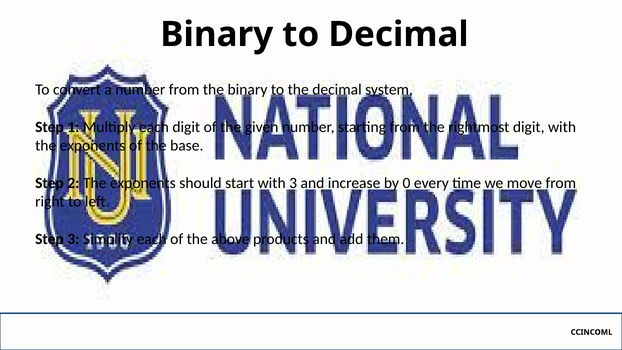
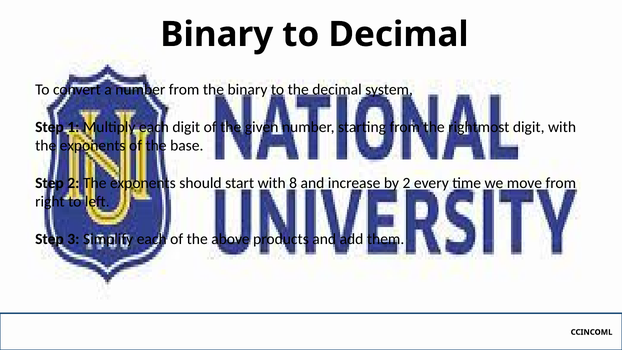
with 3: 3 -> 8
by 0: 0 -> 2
